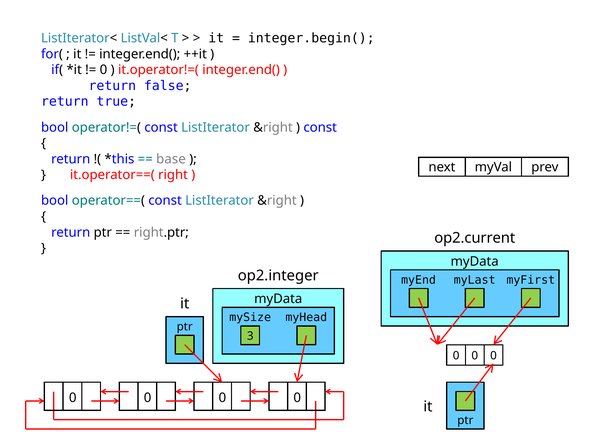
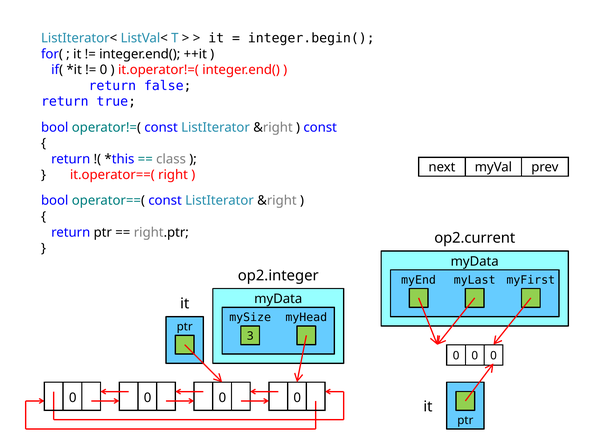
base: base -> class
